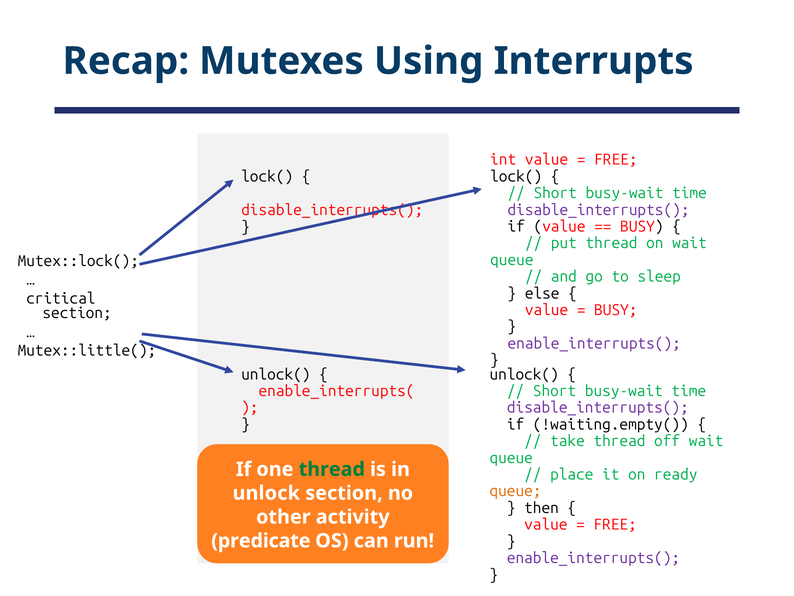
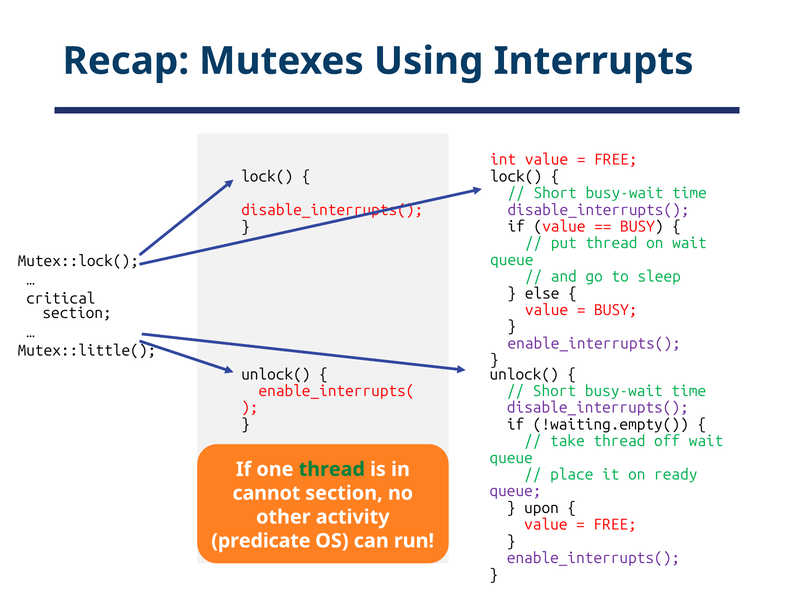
queue at (516, 491) colour: orange -> purple
unlock: unlock -> cannot
then: then -> upon
